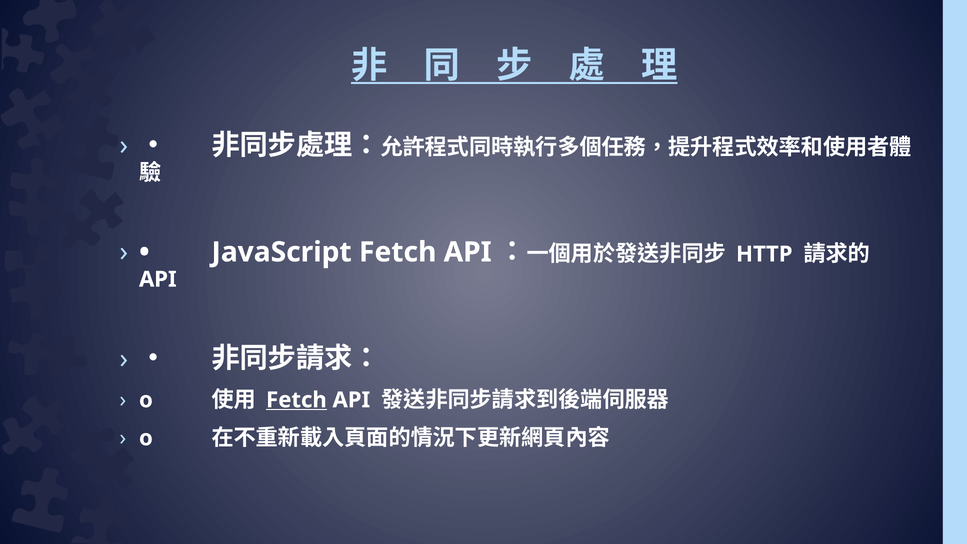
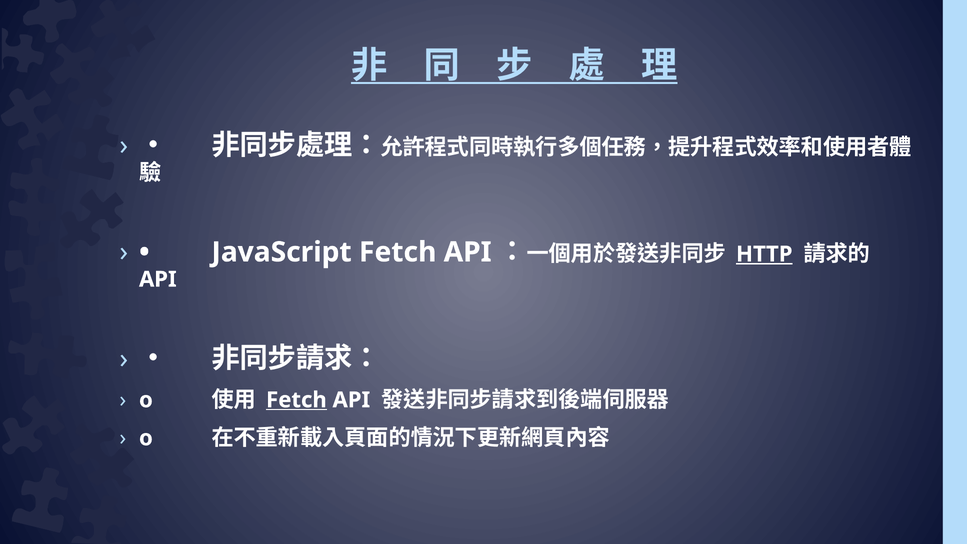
HTTP underline: none -> present
